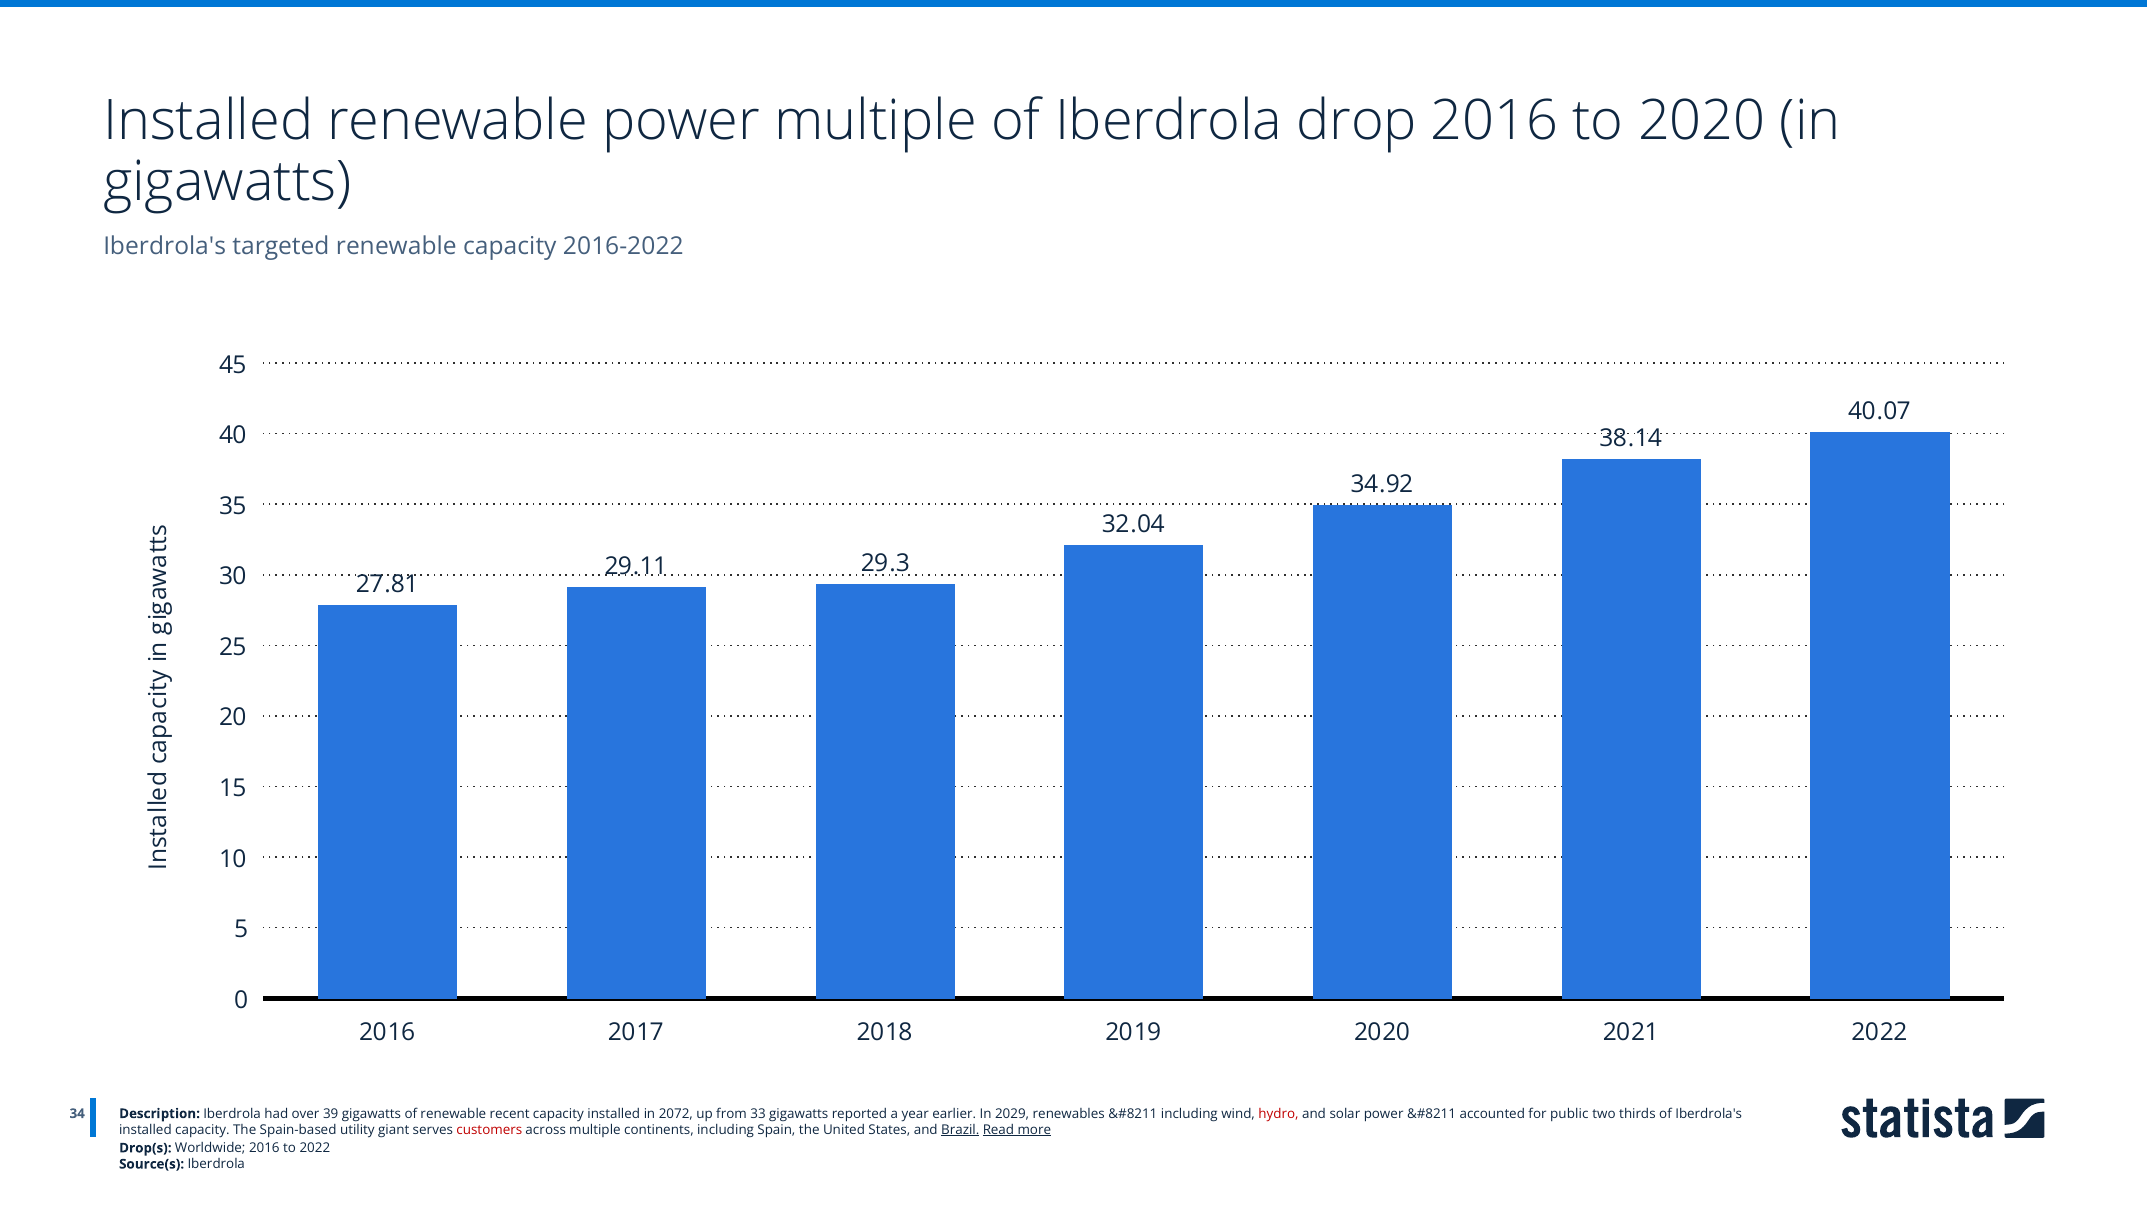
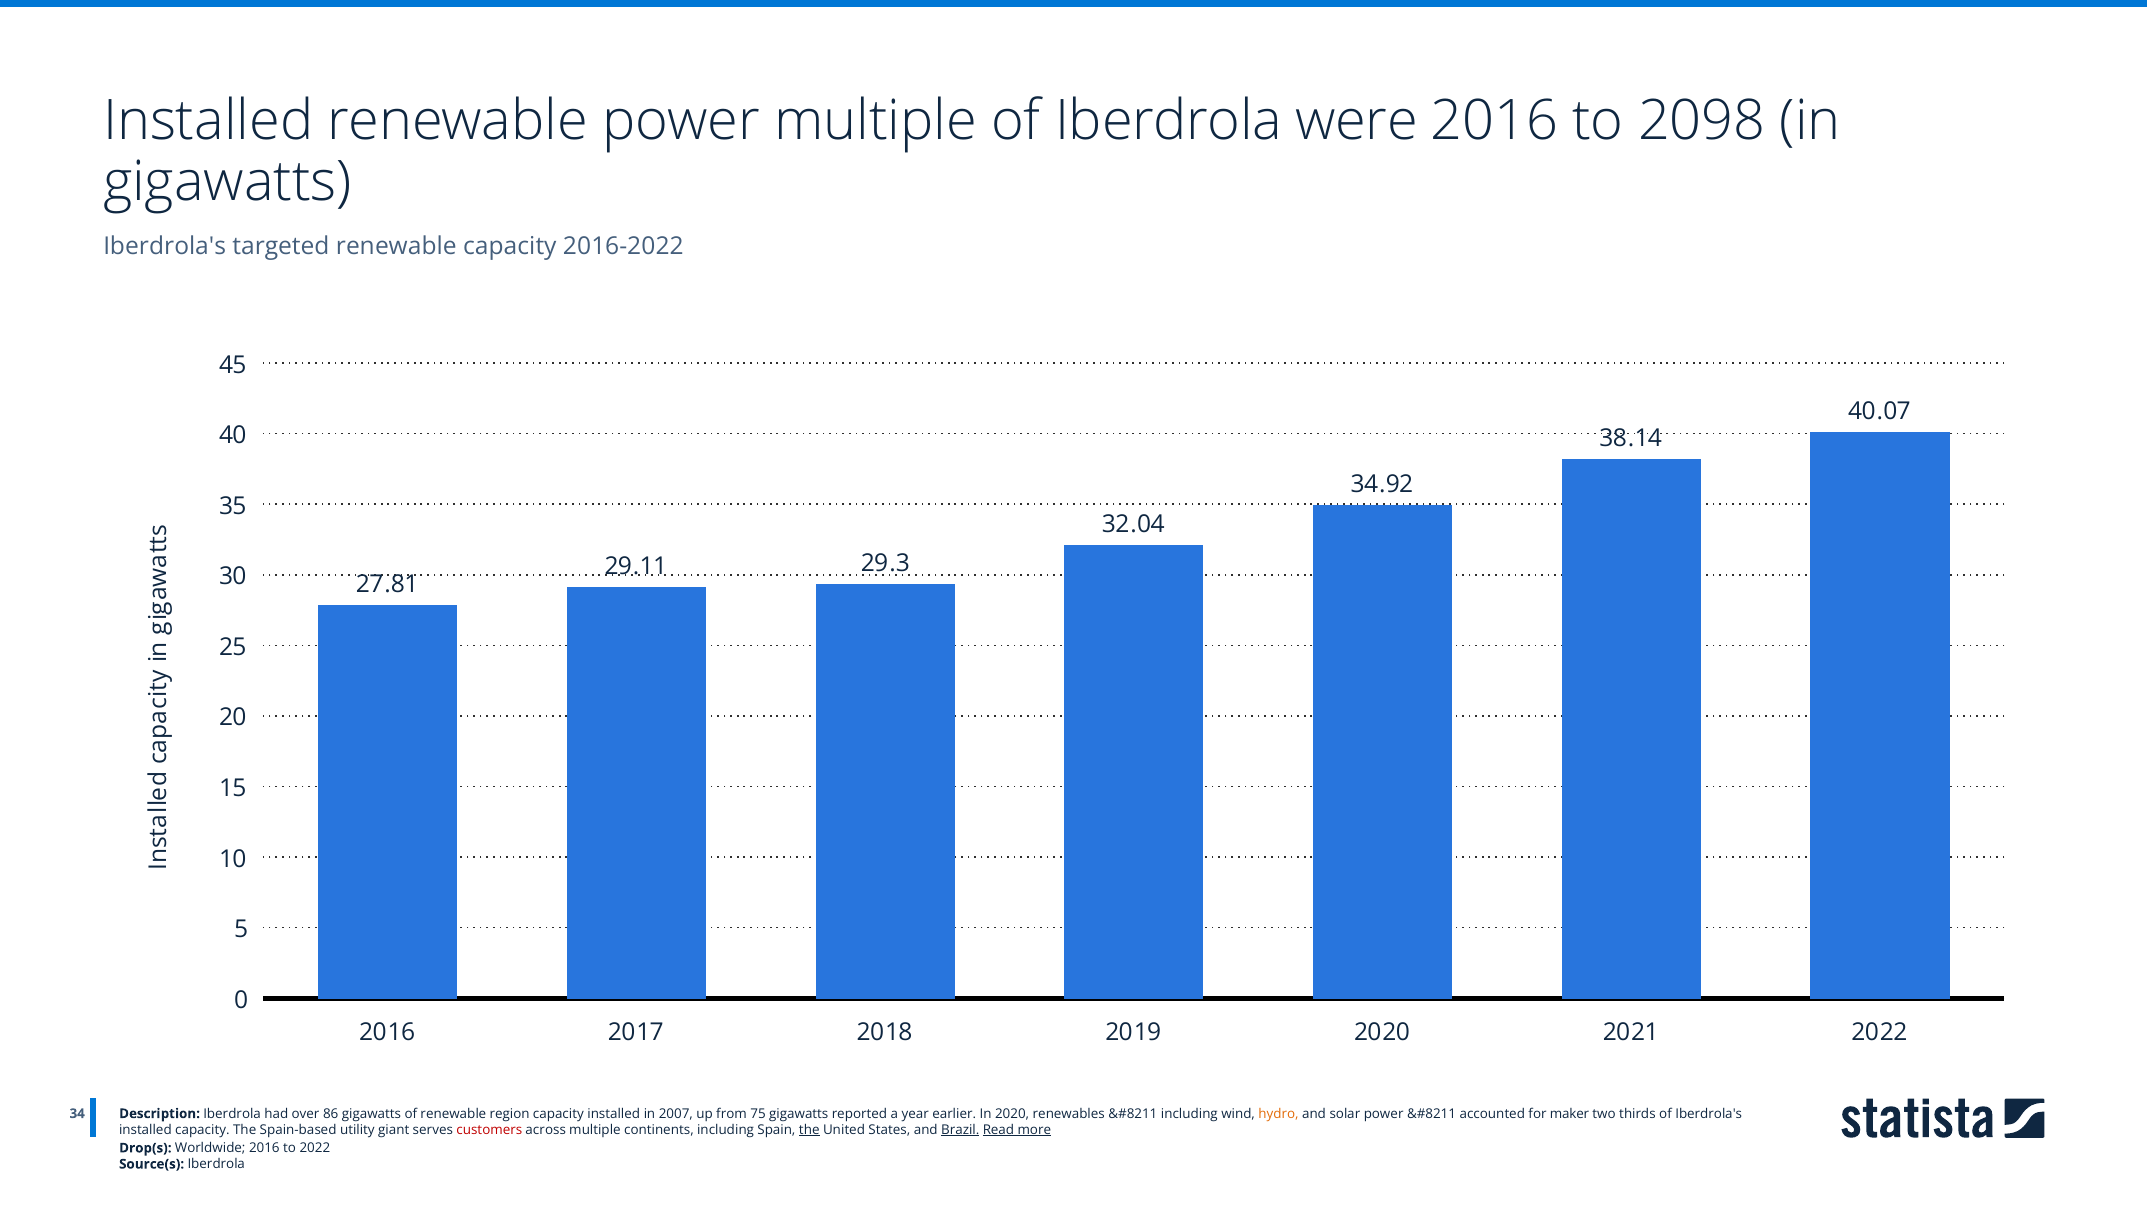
drop: drop -> were
to 2020: 2020 -> 2098
39: 39 -> 86
recent: recent -> region
2072: 2072 -> 2007
33: 33 -> 75
In 2029: 2029 -> 2020
hydro colour: red -> orange
public: public -> maker
the at (809, 1129) underline: none -> present
